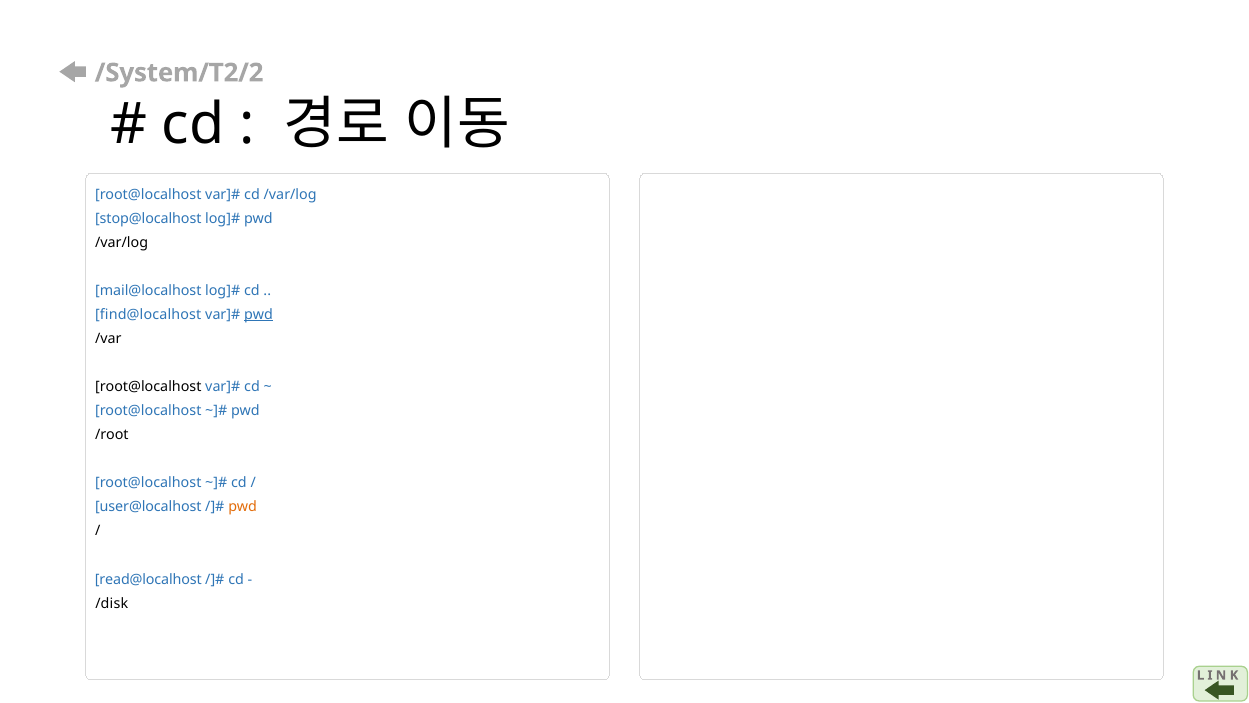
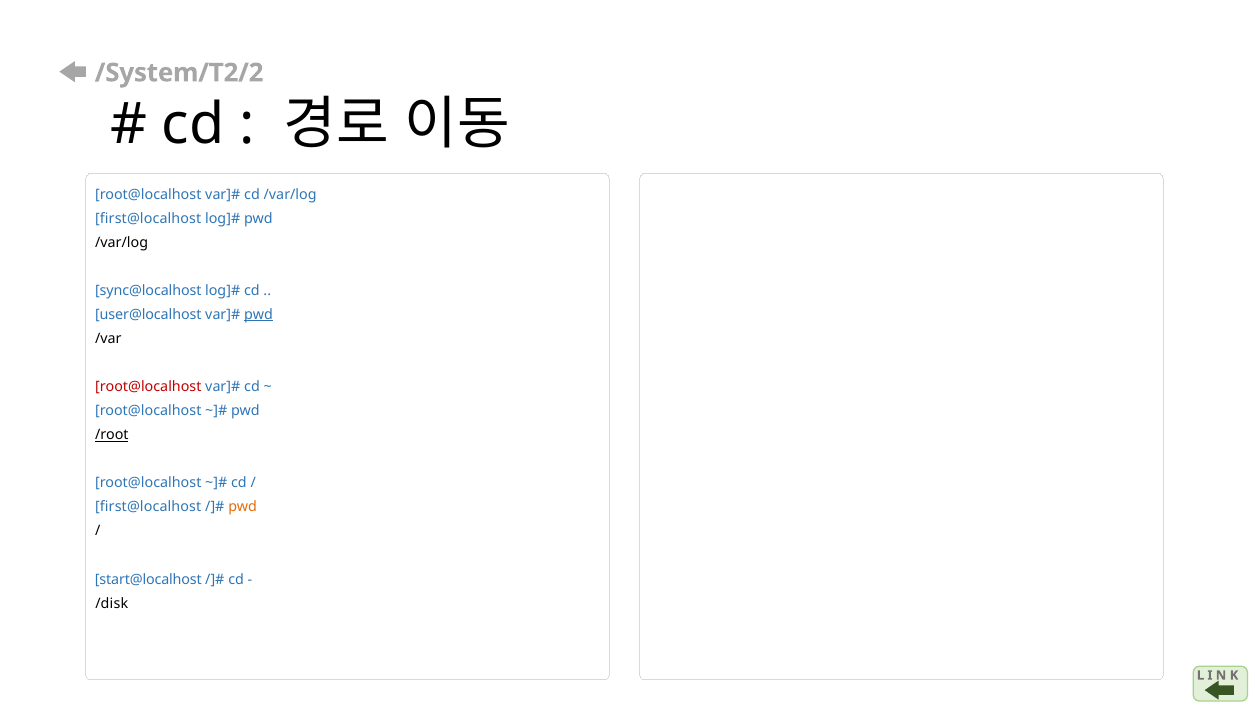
stop@localhost at (148, 218): stop@localhost -> first@localhost
mail@localhost: mail@localhost -> sync@localhost
find@localhost: find@localhost -> user@localhost
root@localhost at (148, 387) colour: black -> red
/root underline: none -> present
user@localhost at (148, 507): user@localhost -> first@localhost
read@localhost: read@localhost -> start@localhost
